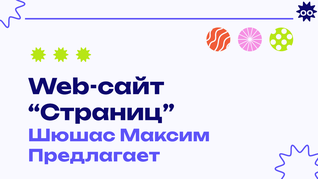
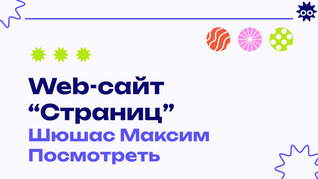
Предлагает: Предлагает -> Посмотреть
